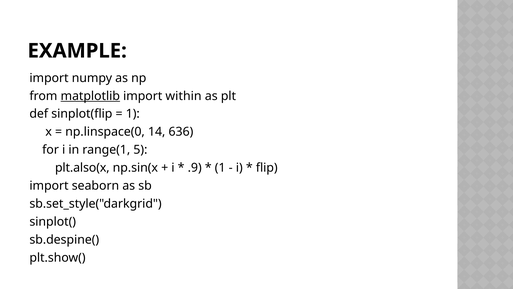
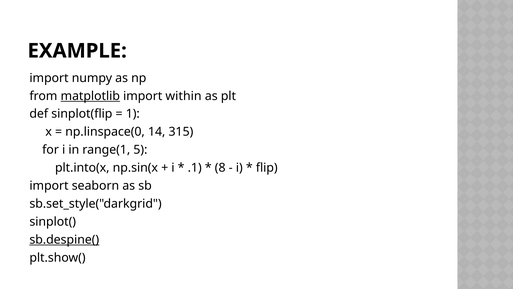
636: 636 -> 315
plt.also(x: plt.also(x -> plt.into(x
.9: .9 -> .1
1 at (220, 168): 1 -> 8
sb.despine( underline: none -> present
